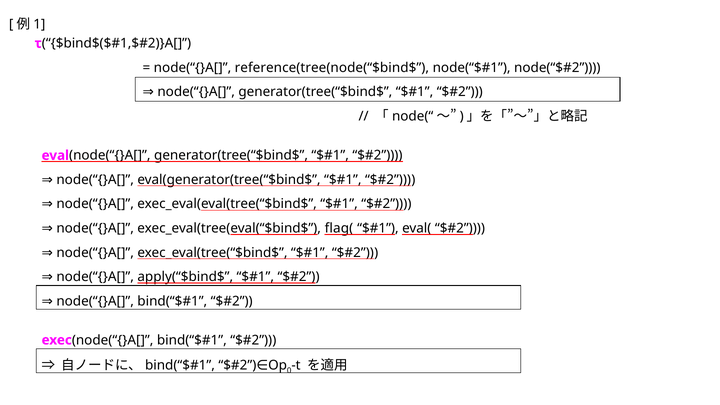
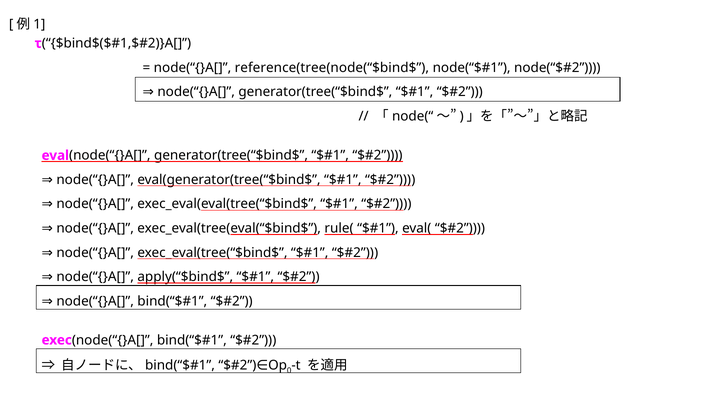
flag(: flag( -> rule(
